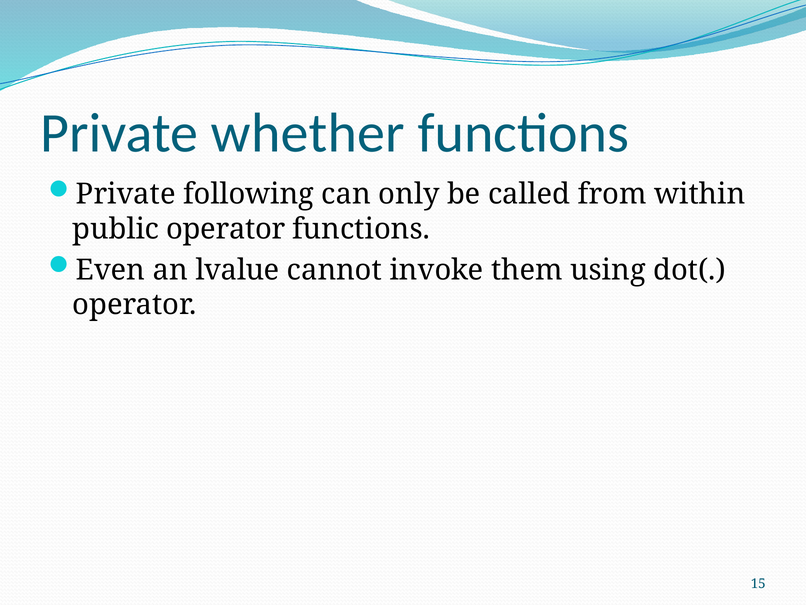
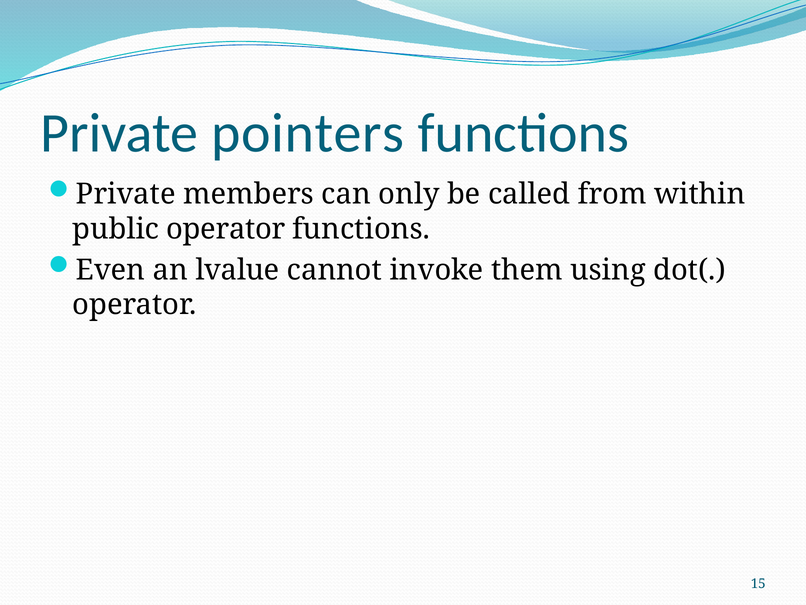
whether: whether -> pointers
following: following -> members
